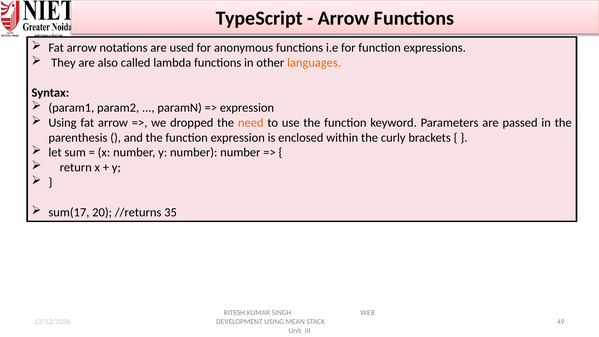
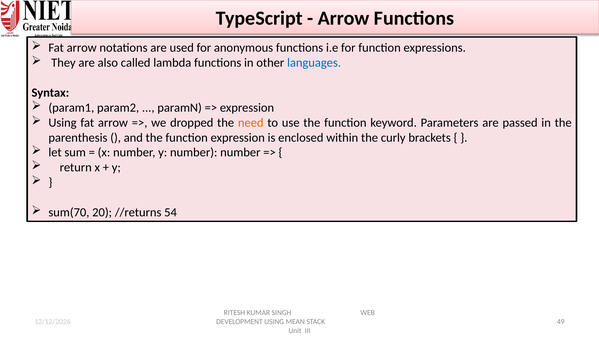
languages colour: orange -> blue
sum(17: sum(17 -> sum(70
35: 35 -> 54
